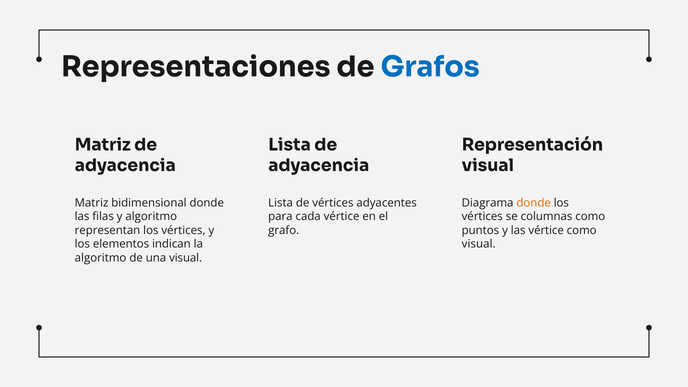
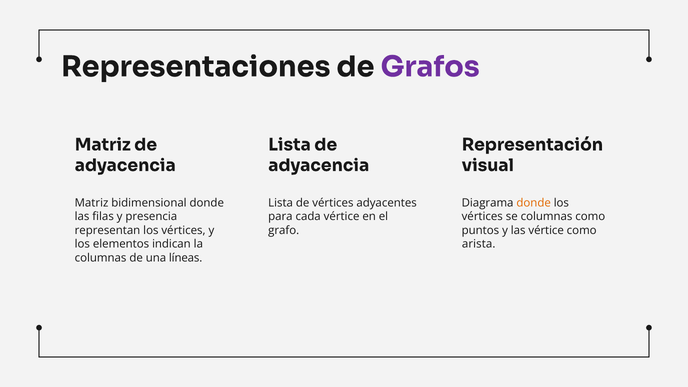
Grafos colour: blue -> purple
y algoritmo: algoritmo -> presencia
visual at (479, 244): visual -> arista
algoritmo at (101, 258): algoritmo -> columnas
una visual: visual -> líneas
